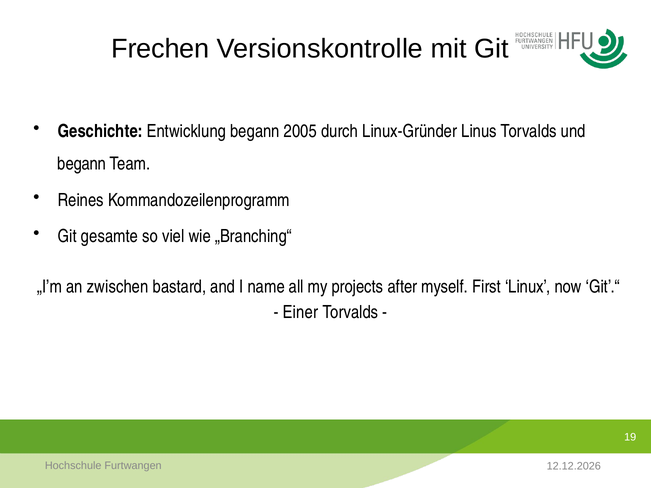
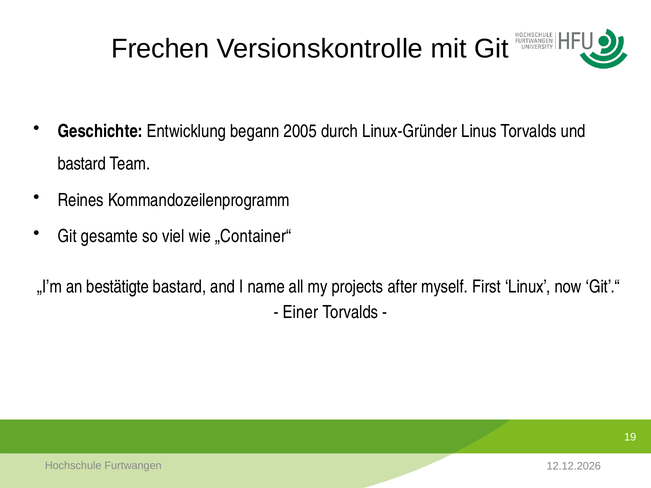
begann at (82, 164): begann -> bastard
„Branching“: „Branching“ -> „Container“
zwischen: zwischen -> bestätigte
